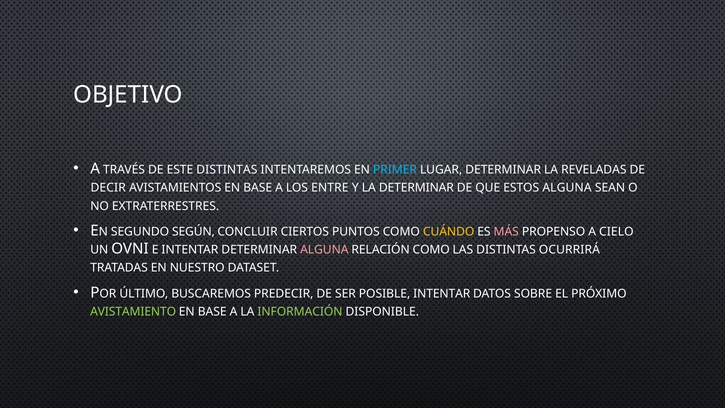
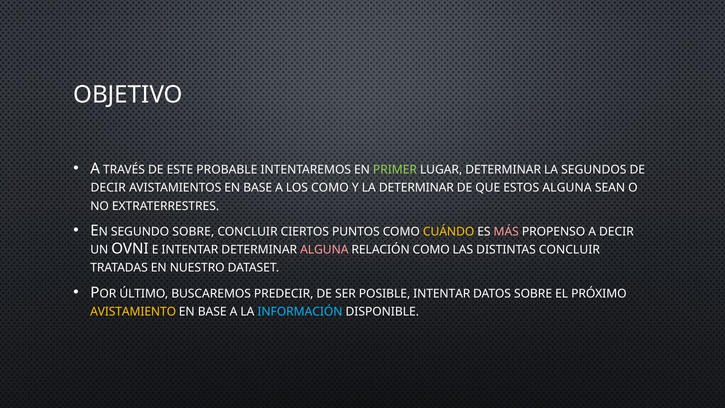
ESTE DISTINTAS: DISTINTAS -> PROBABLE
PRIMER colour: light blue -> light green
REVELADAS: REVELADAS -> SEGUNDOS
LOS ENTRE: ENTRE -> COMO
SEGUNDO SEGÚN: SEGÚN -> SOBRE
A CIELO: CIELO -> DECIR
DISTINTAS OCURRIRÁ: OCURRIRÁ -> CONCLUIR
AVISTAMIENTO colour: light green -> yellow
INFORMACIÓN colour: light green -> light blue
